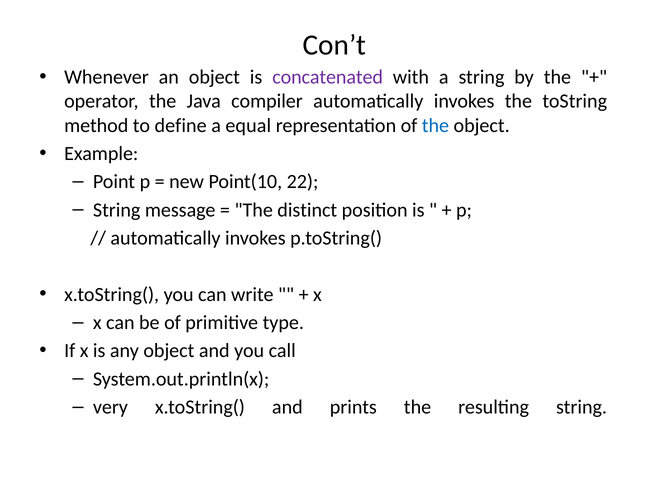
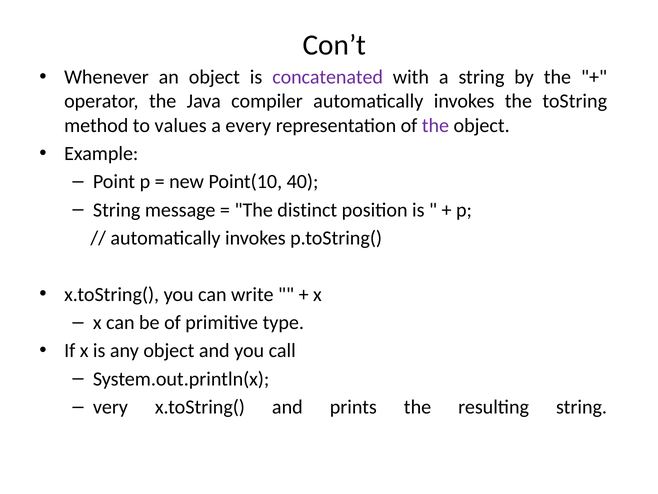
define: define -> values
equal: equal -> every
the at (435, 125) colour: blue -> purple
22: 22 -> 40
